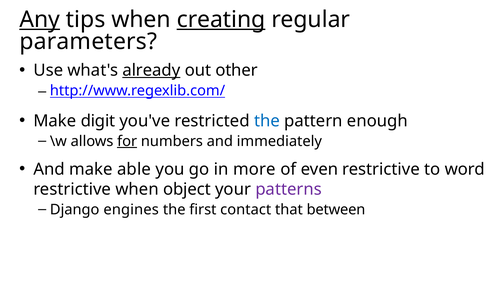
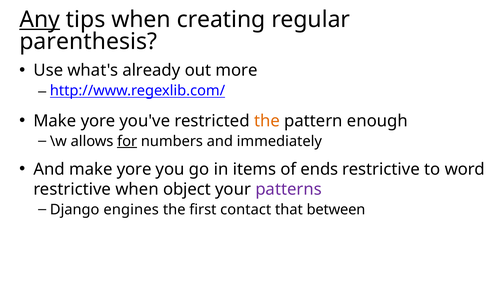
creating underline: present -> none
parameters: parameters -> parenthesis
already underline: present -> none
other: other -> more
digit at (98, 121): digit -> yore
the at (267, 121) colour: blue -> orange
And make able: able -> yore
more: more -> items
even: even -> ends
